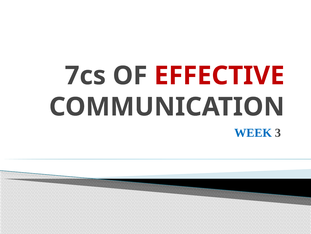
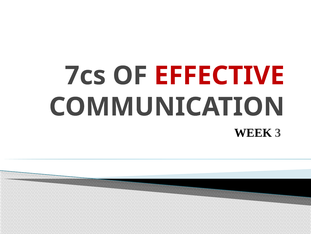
WEEK colour: blue -> black
